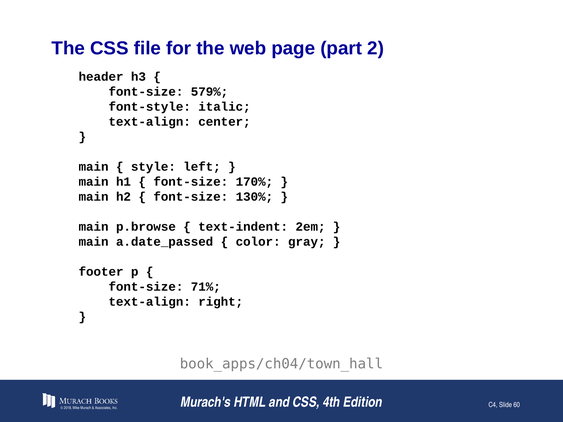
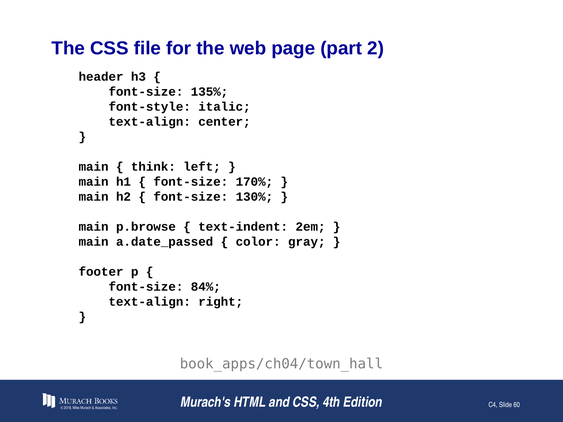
579%: 579% -> 135%
style: style -> think
71%: 71% -> 84%
